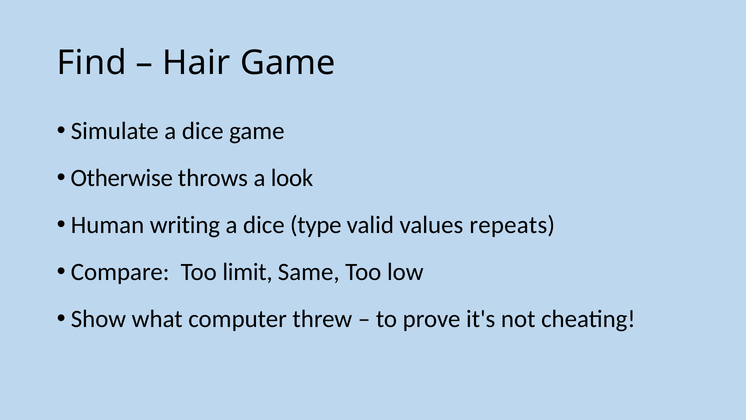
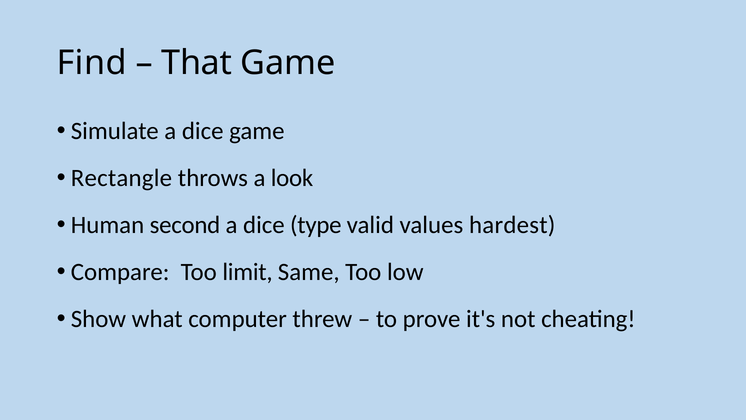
Hair: Hair -> That
Otherwise: Otherwise -> Rectangle
writing: writing -> second
repeats: repeats -> hardest
